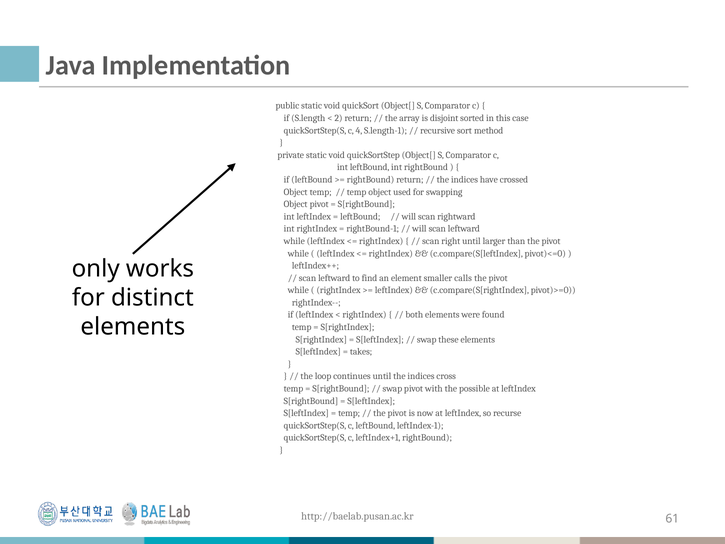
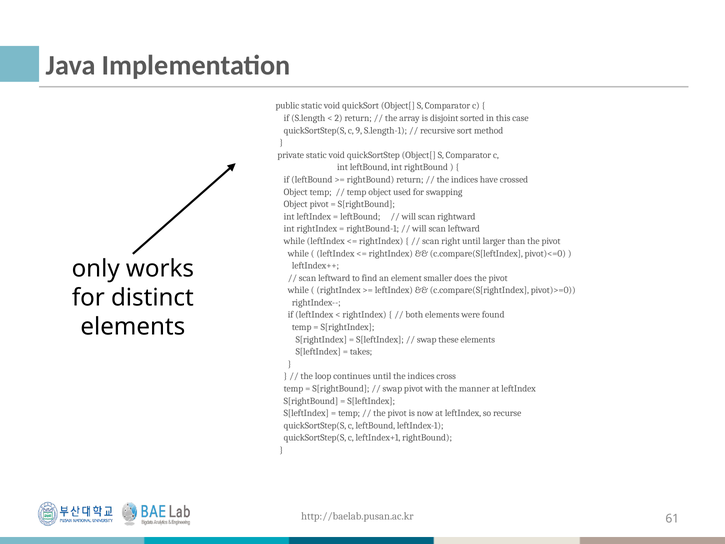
4: 4 -> 9
calls: calls -> does
possible: possible -> manner
